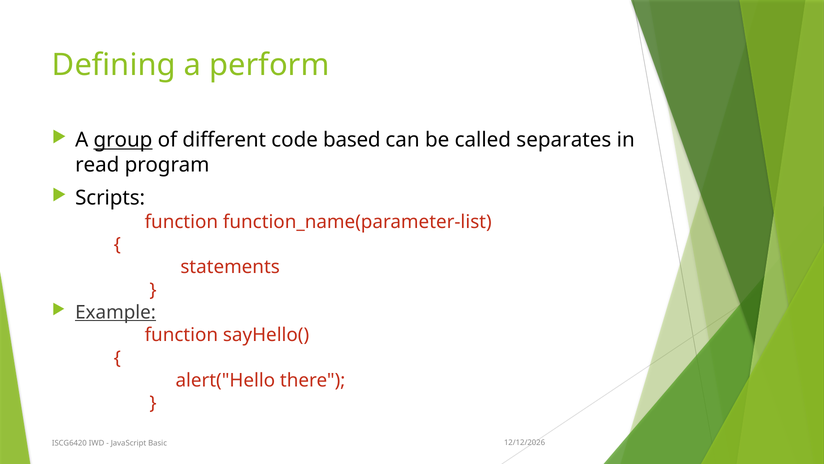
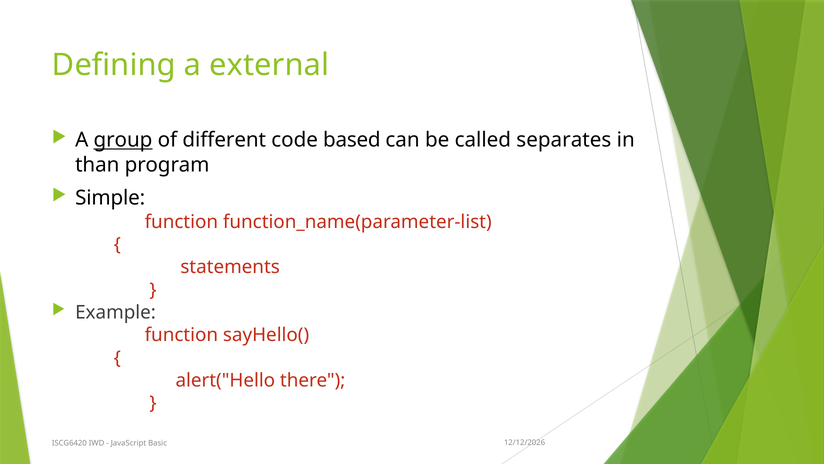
perform: perform -> external
read: read -> than
Scripts: Scripts -> Simple
Example underline: present -> none
